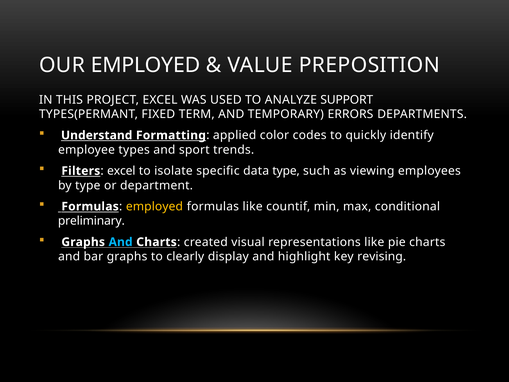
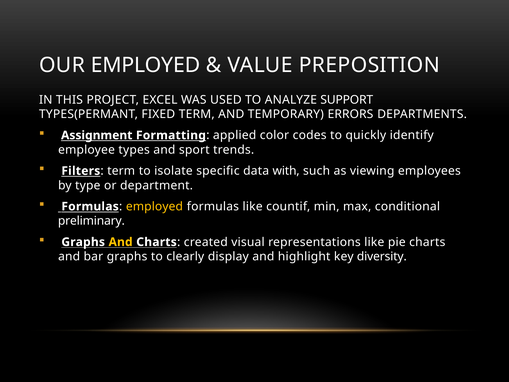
Understand: Understand -> Assignment
Filters excel: excel -> term
data type: type -> with
And at (121, 242) colour: light blue -> yellow
revising: revising -> diversity
